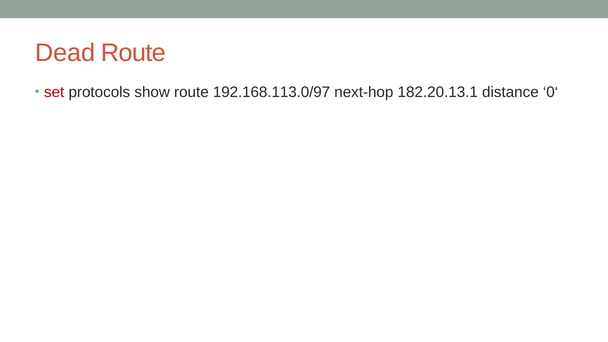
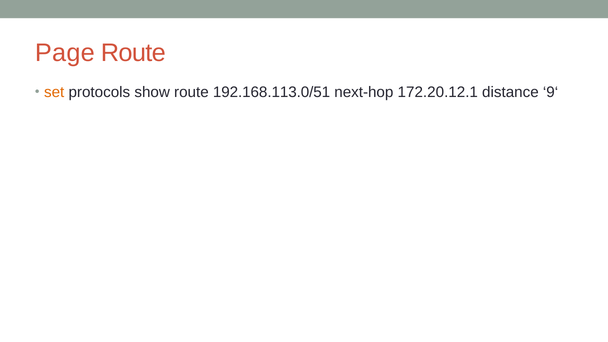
Dead: Dead -> Page
set colour: red -> orange
192.168.113.0/97: 192.168.113.0/97 -> 192.168.113.0/51
182.20.13.1: 182.20.13.1 -> 172.20.12.1
0‘: 0‘ -> 9‘
